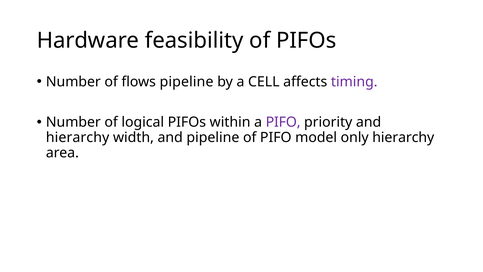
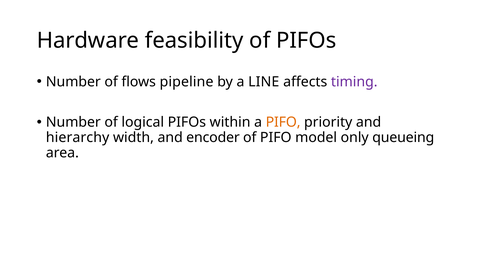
CELL: CELL -> LINE
PIFO at (283, 122) colour: purple -> orange
and pipeline: pipeline -> encoder
only hierarchy: hierarchy -> queueing
